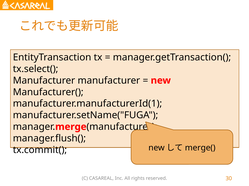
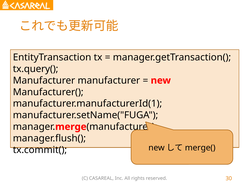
tx.select(: tx.select( -> tx.query(
